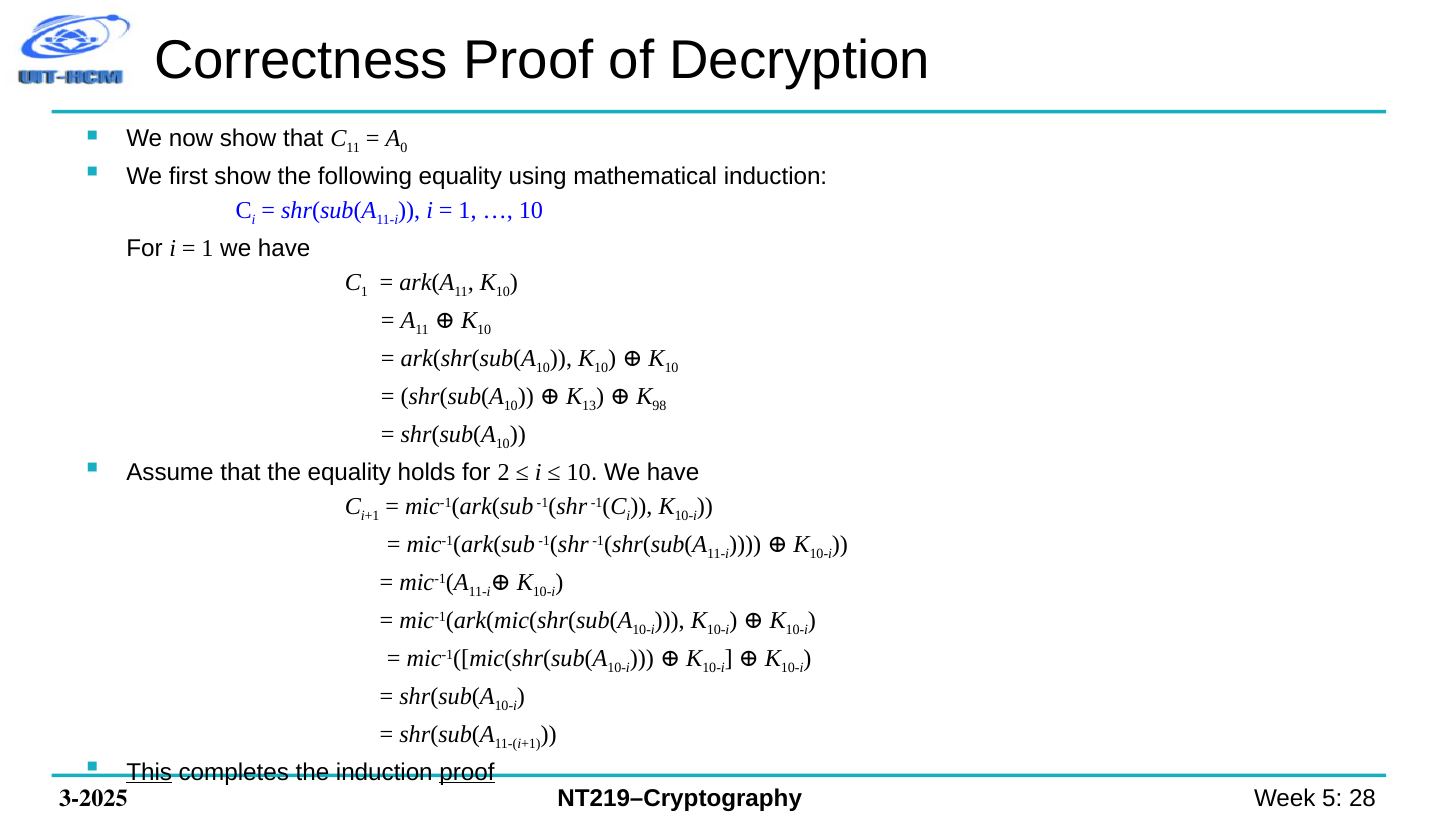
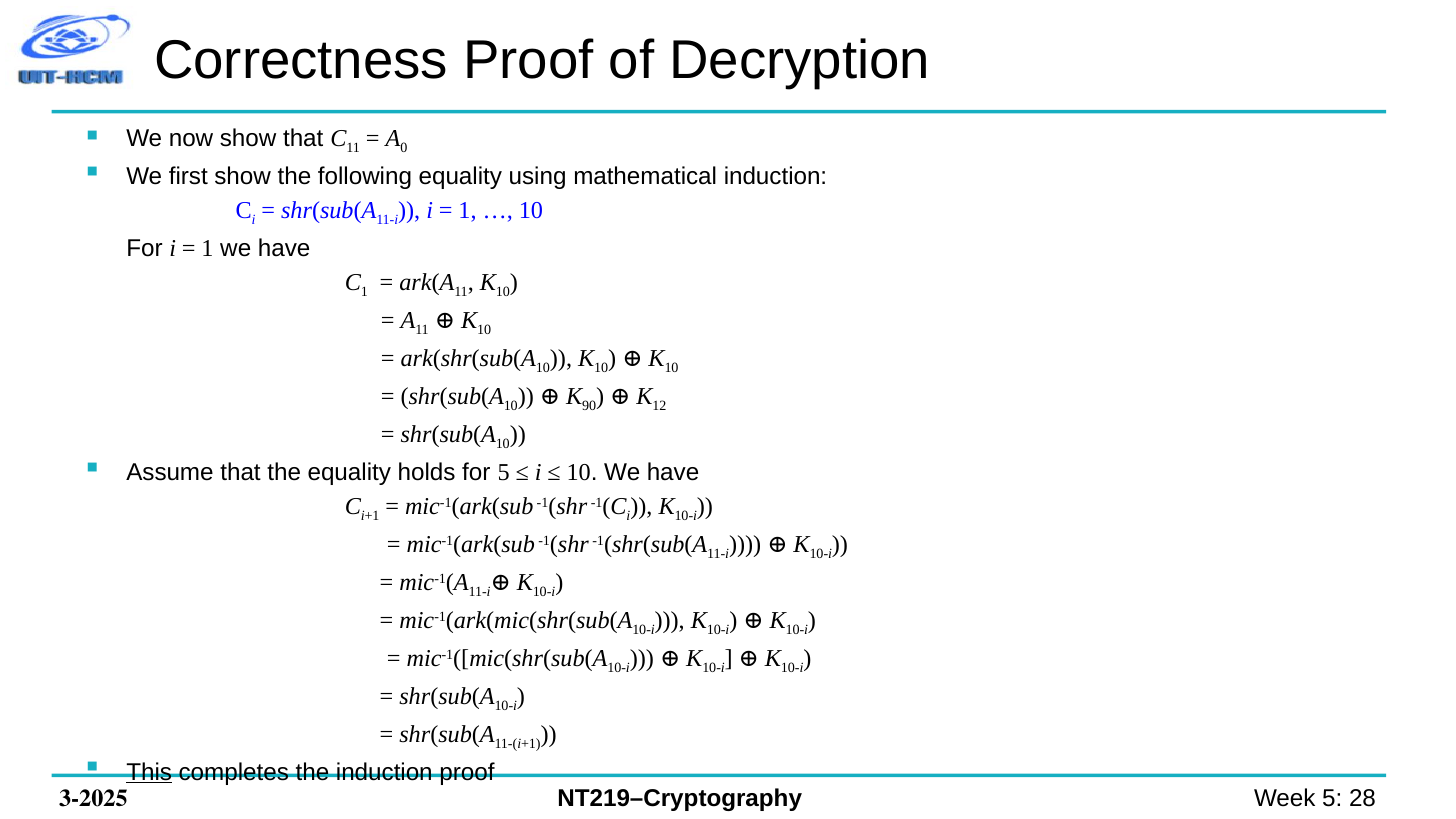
13: 13 -> 90
98: 98 -> 12
for 2: 2 -> 5
proof at (467, 772) underline: present -> none
